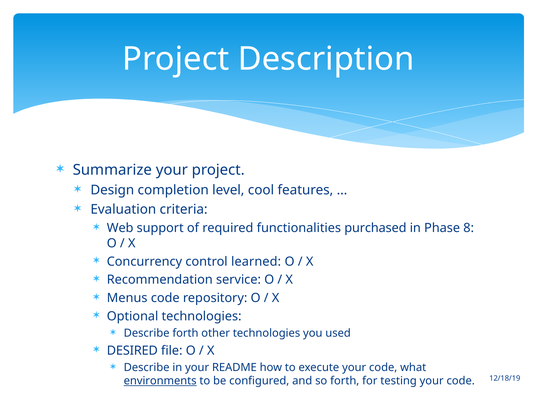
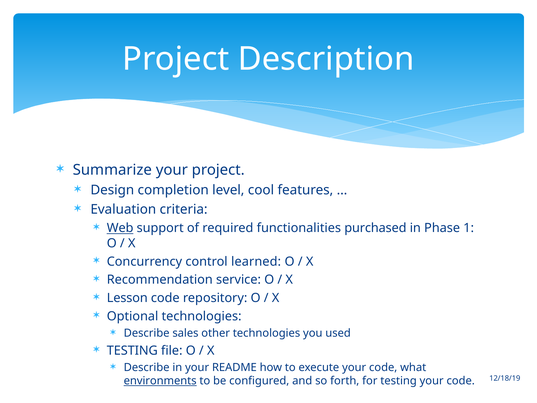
Web underline: none -> present
8: 8 -> 1
Menus: Menus -> Lesson
Describe forth: forth -> sales
DESIRED at (132, 350): DESIRED -> TESTING
